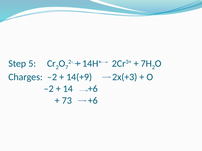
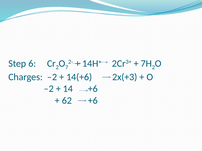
5: 5 -> 6
14(+9: 14(+9 -> 14(+6
73: 73 -> 62
